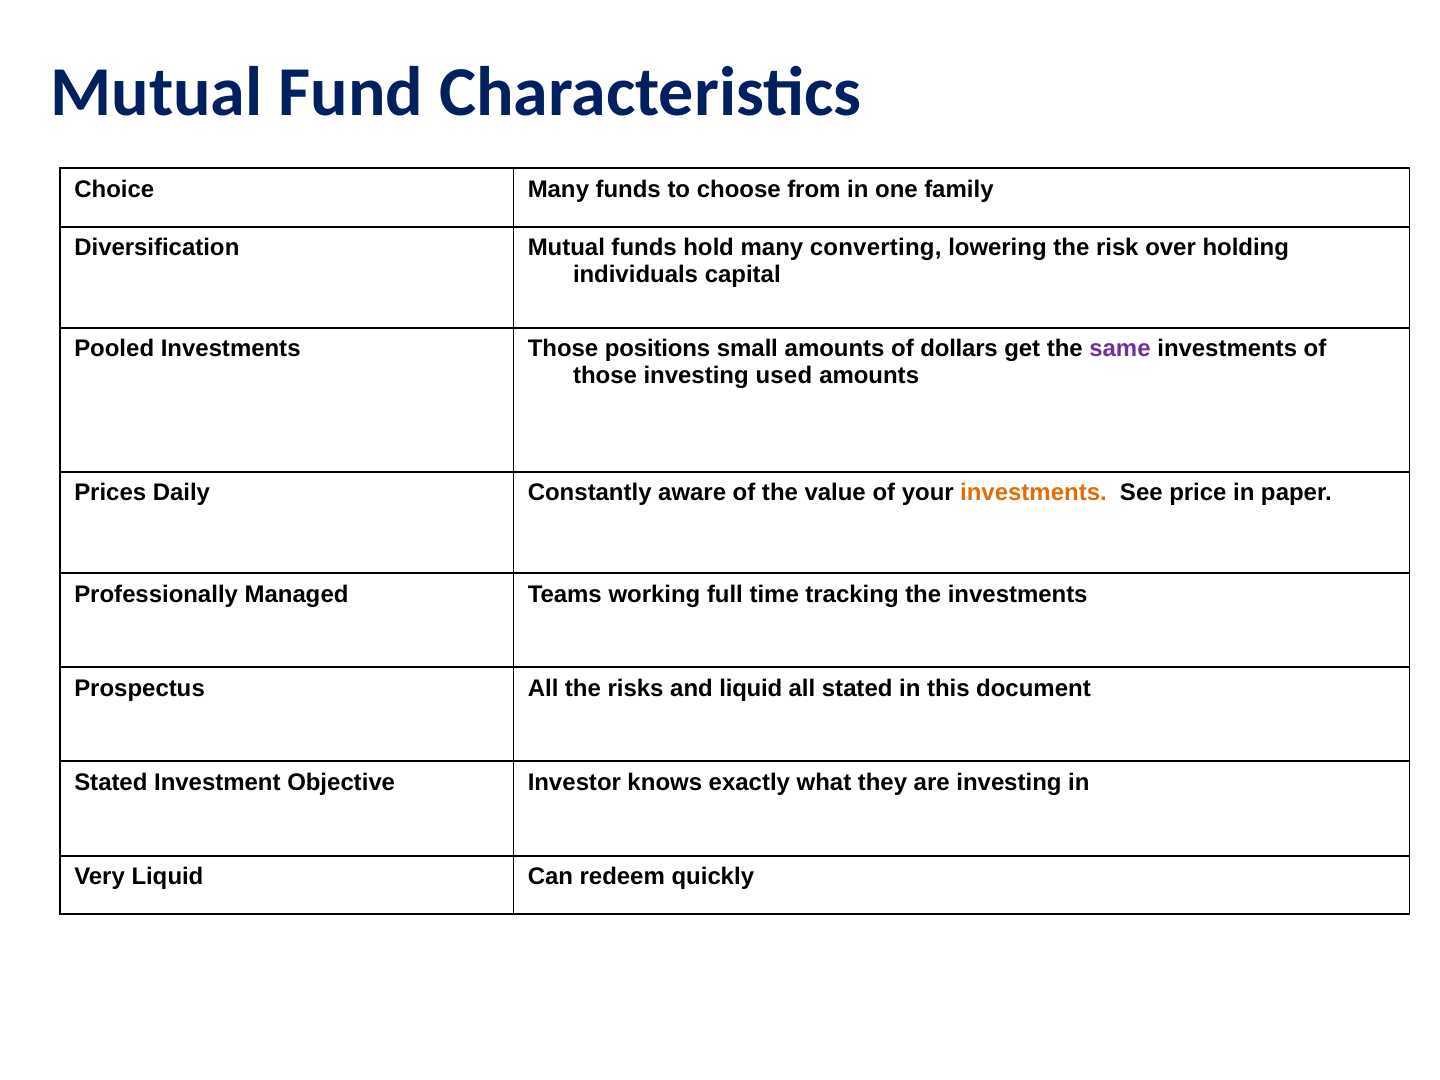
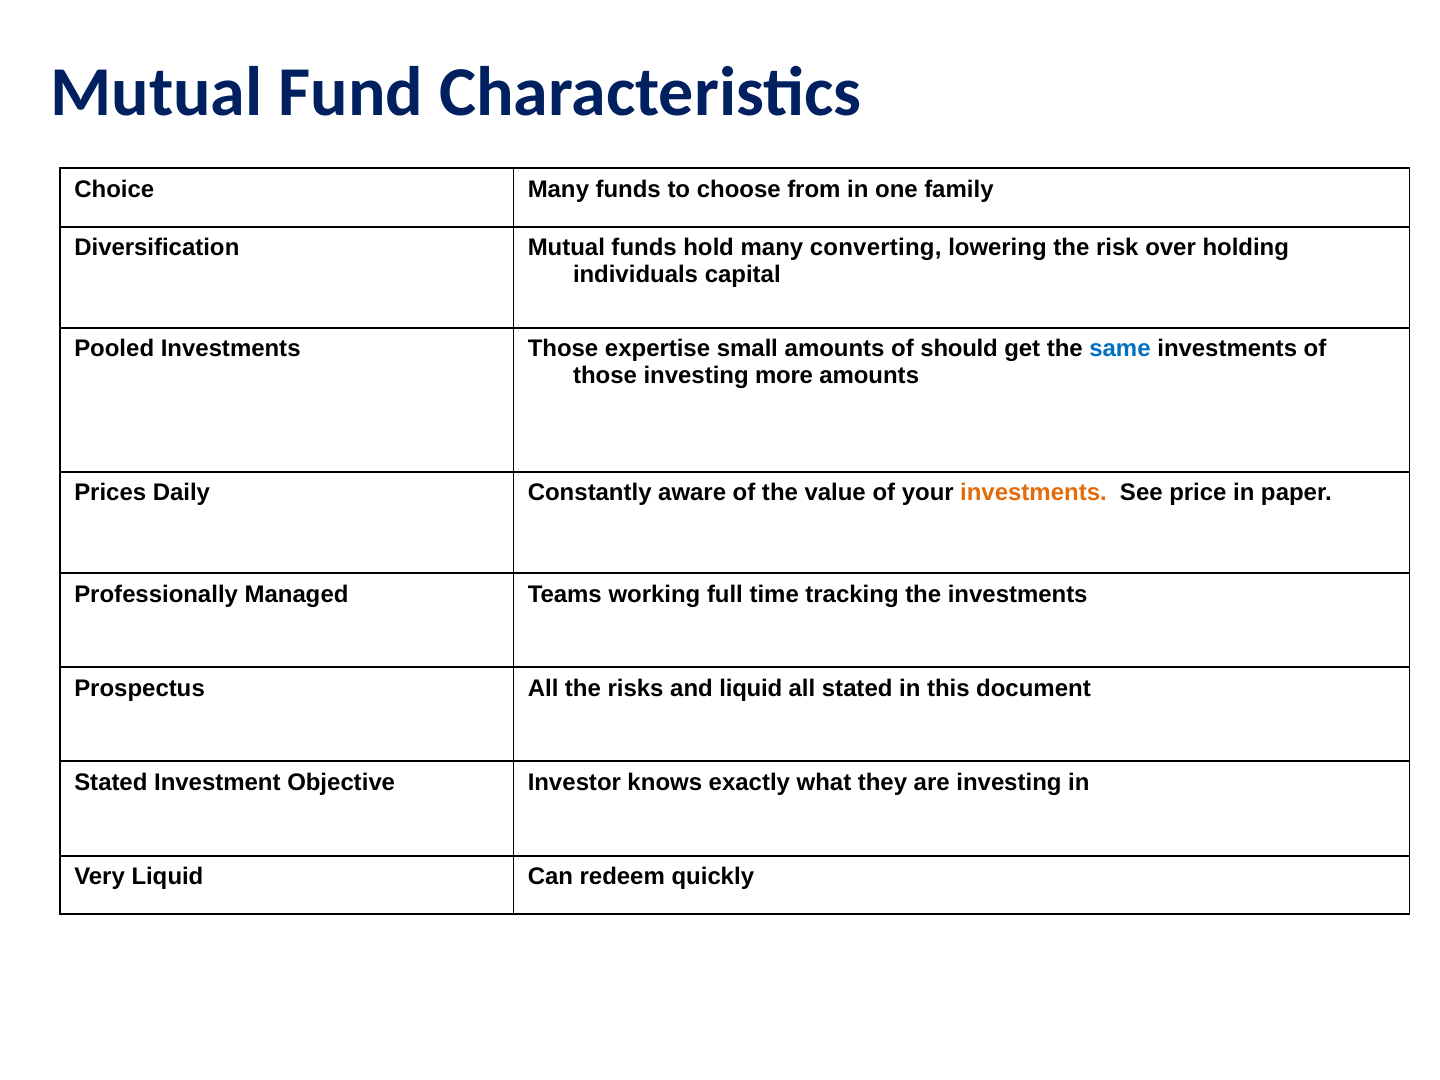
positions: positions -> expertise
dollars: dollars -> should
same colour: purple -> blue
used: used -> more
